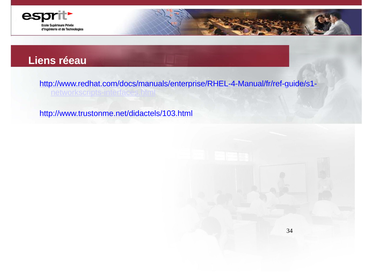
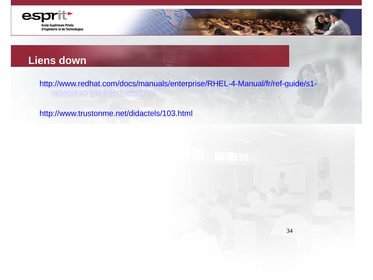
réeau: réeau -> down
